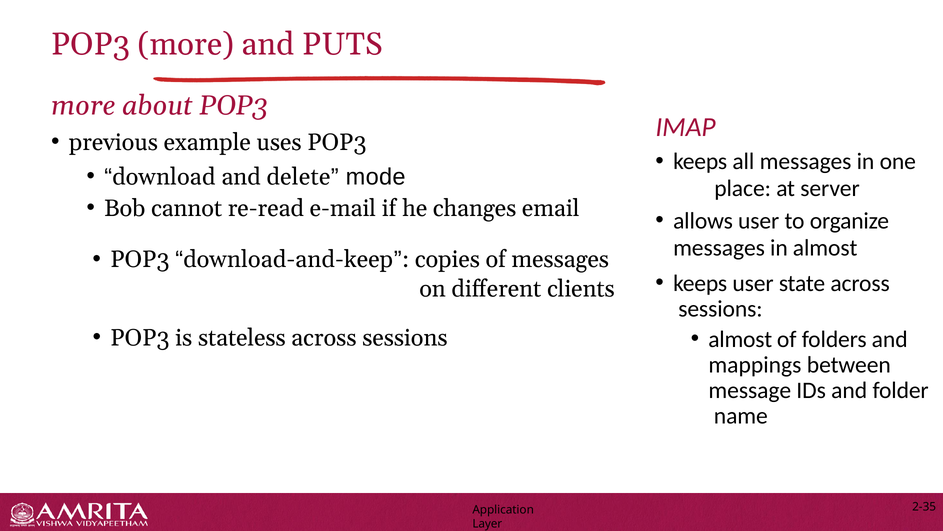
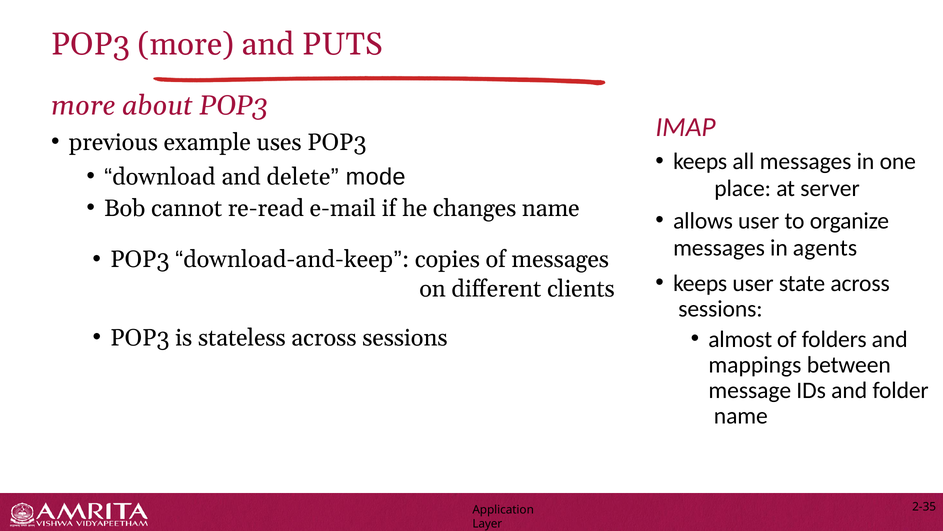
changes email: email -> name
in almost: almost -> agents
